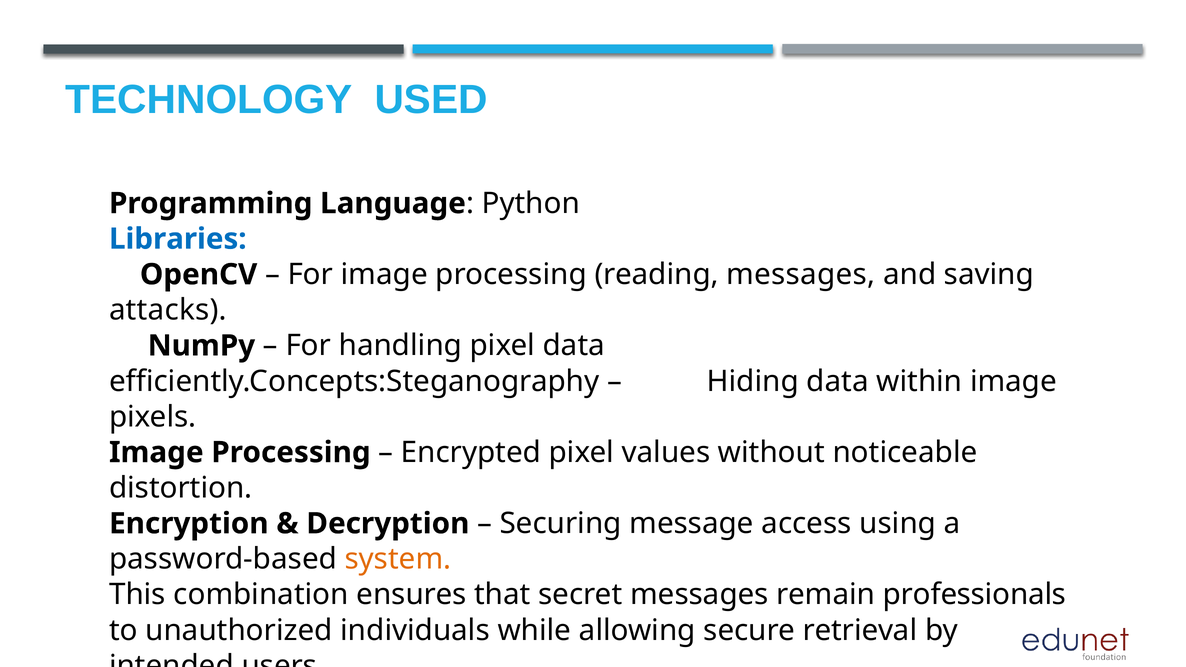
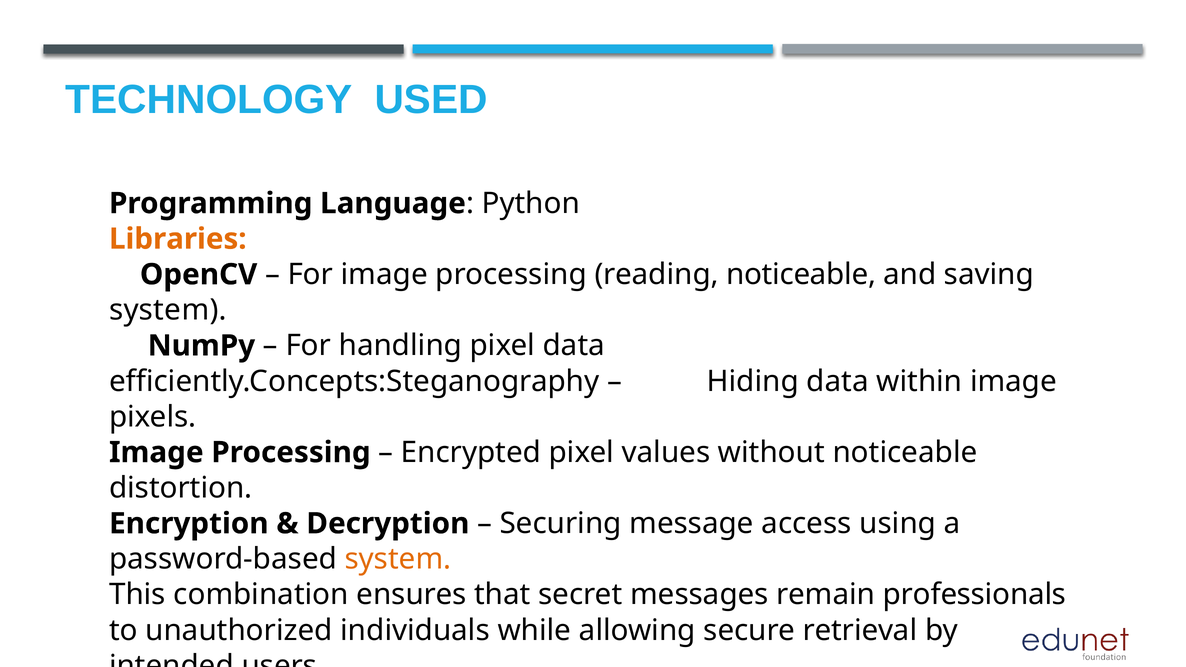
Libraries colour: blue -> orange
reading messages: messages -> noticeable
attacks at (168, 310): attacks -> system
